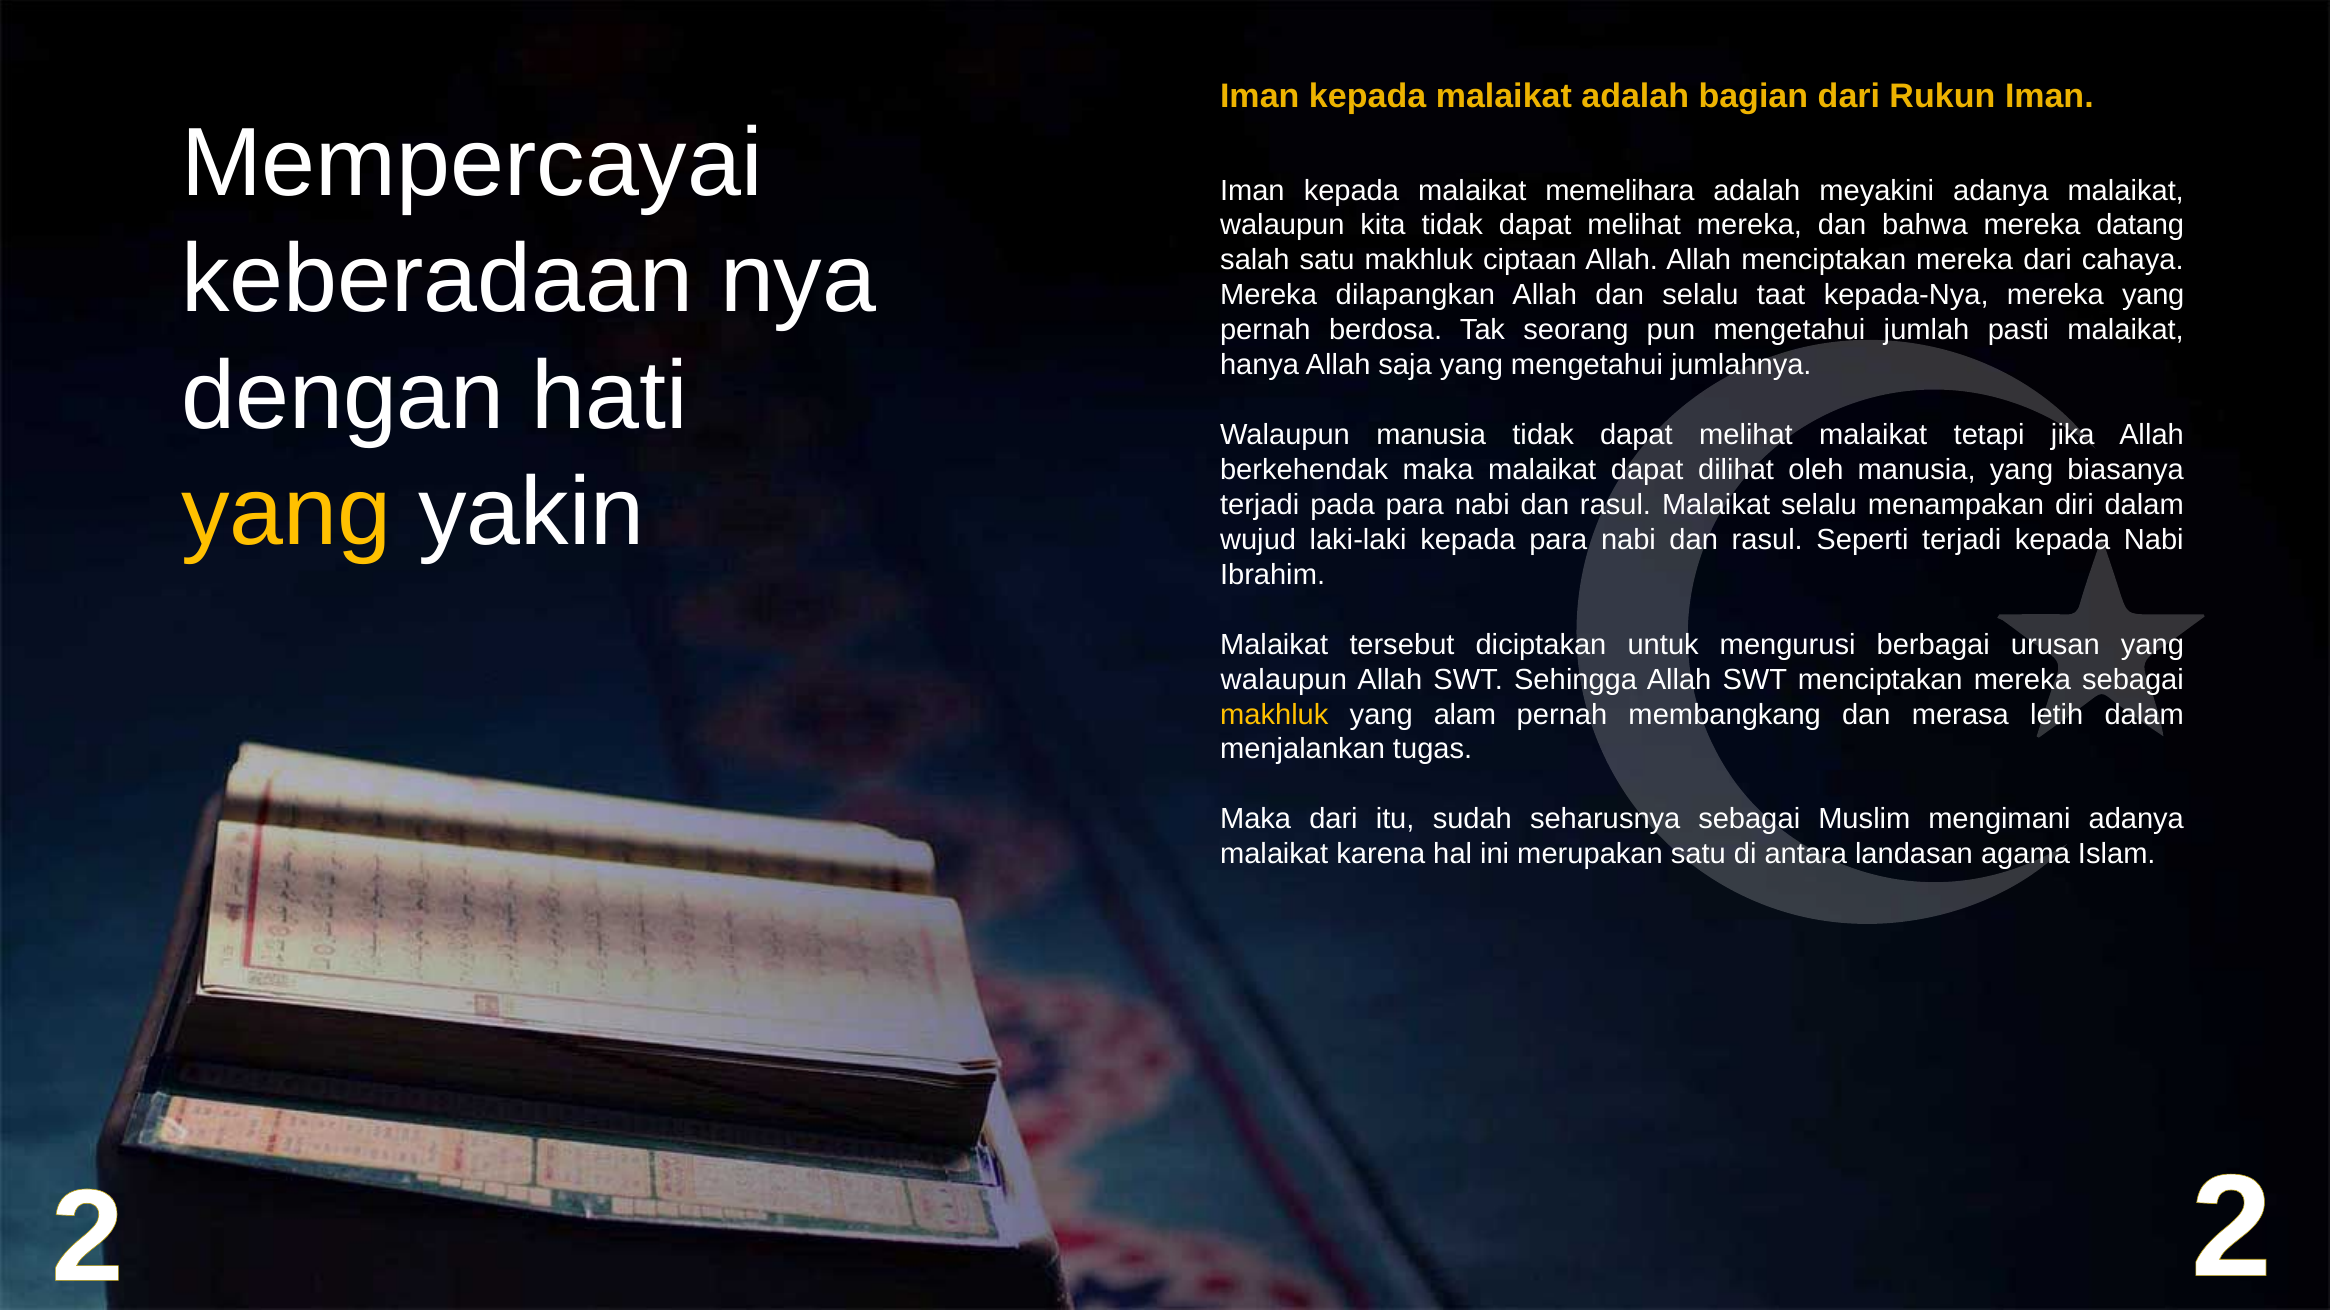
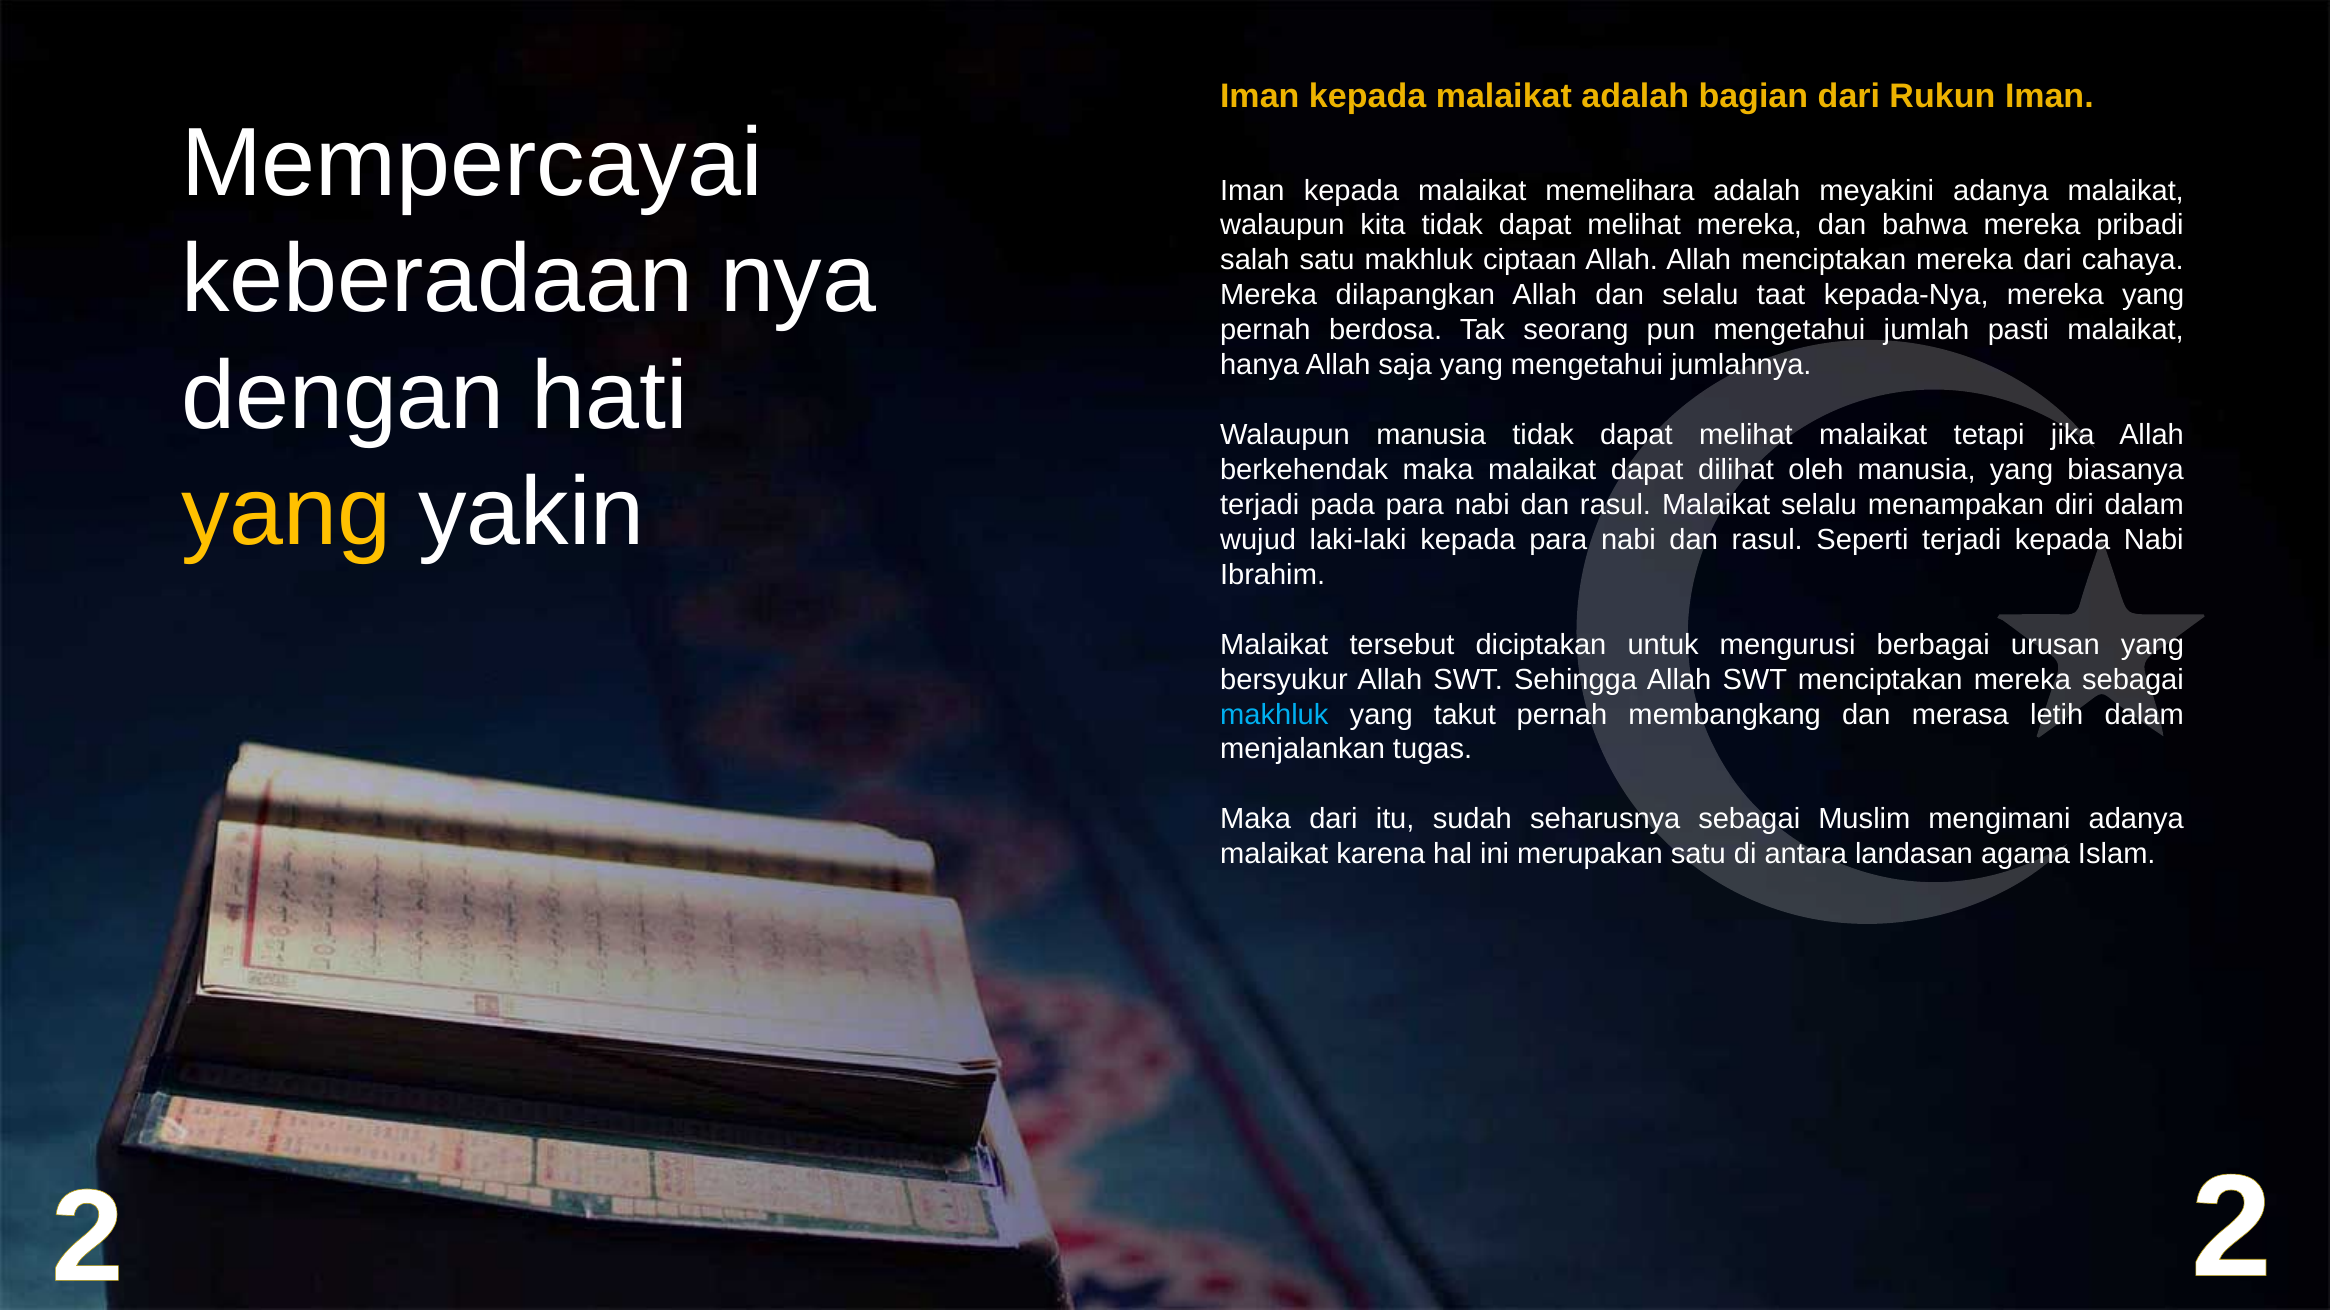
datang: datang -> pribadi
walaupun at (1284, 680): walaupun -> bersyukur
makhluk at (1274, 715) colour: yellow -> light blue
alam: alam -> takut
